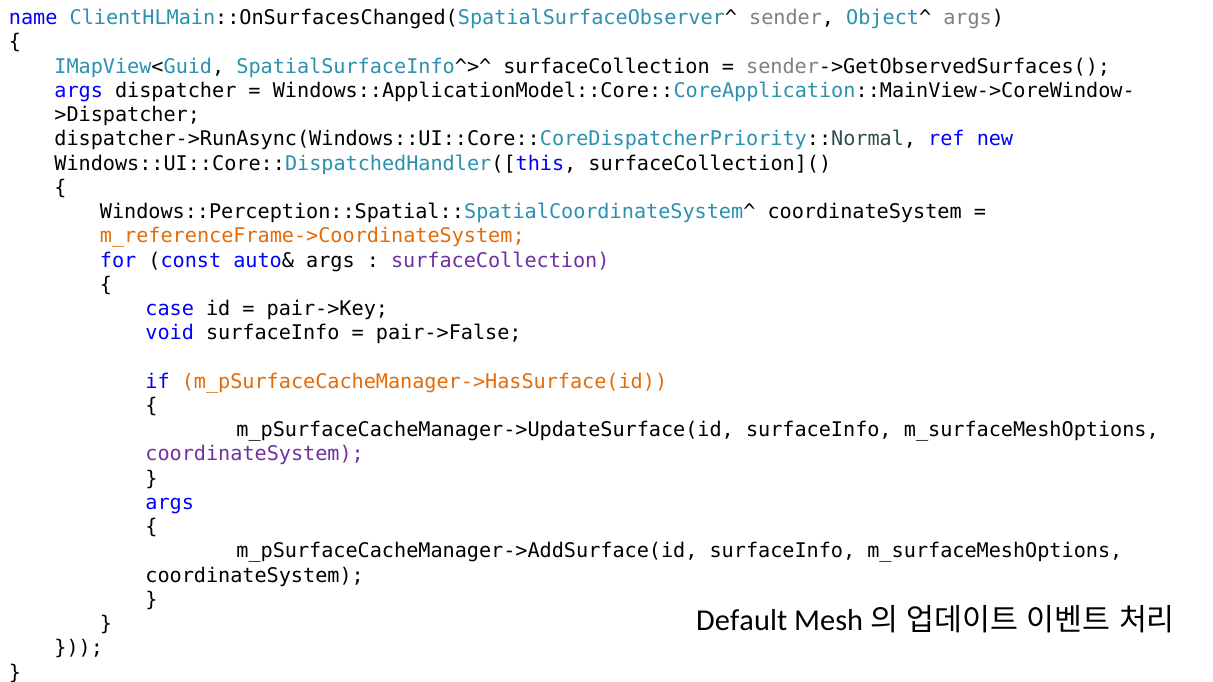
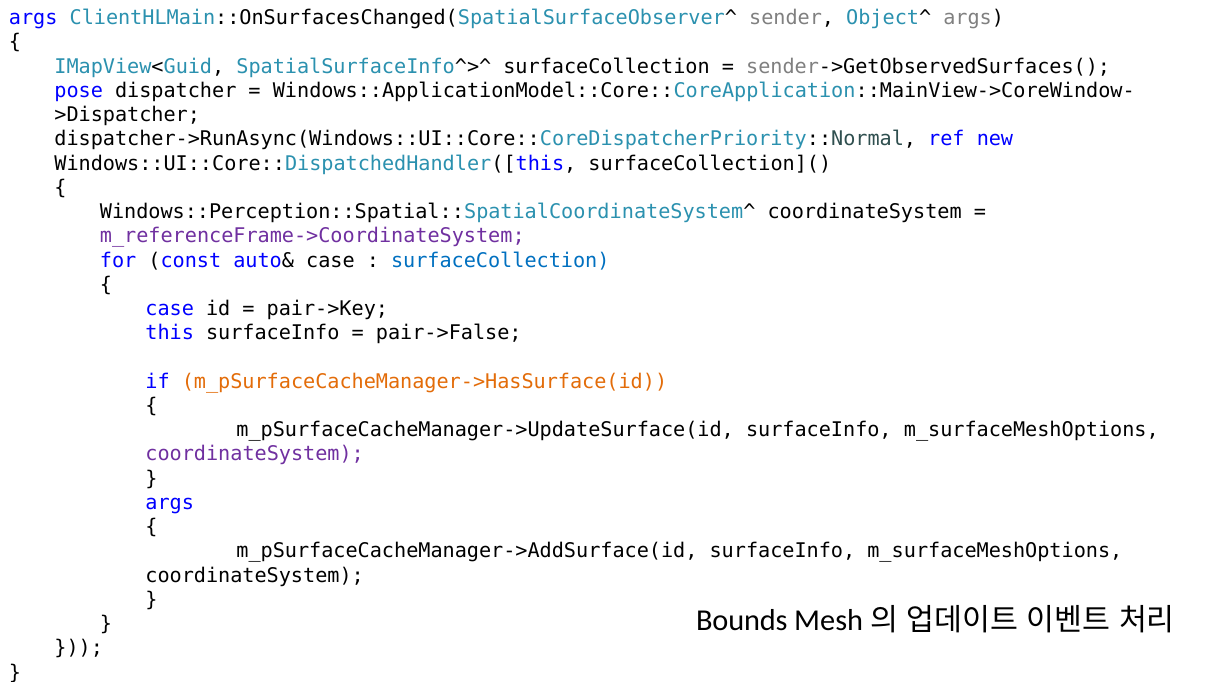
name at (33, 18): name -> args
args at (79, 91): args -> pose
m_referenceFrame->CoordinateSystem colour: orange -> purple
auto& args: args -> case
surfaceCollection at (500, 260) colour: purple -> blue
void: void -> this
Default: Default -> Bounds
